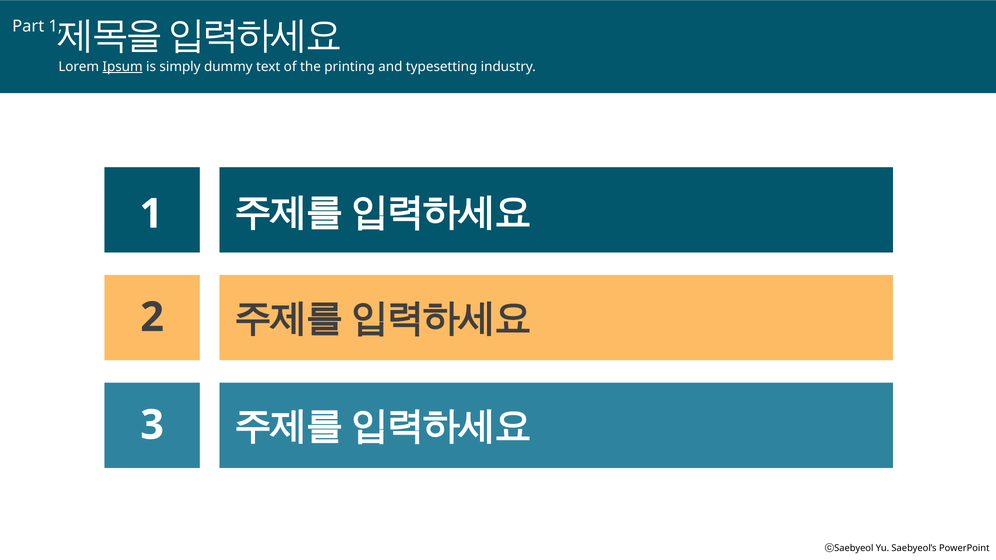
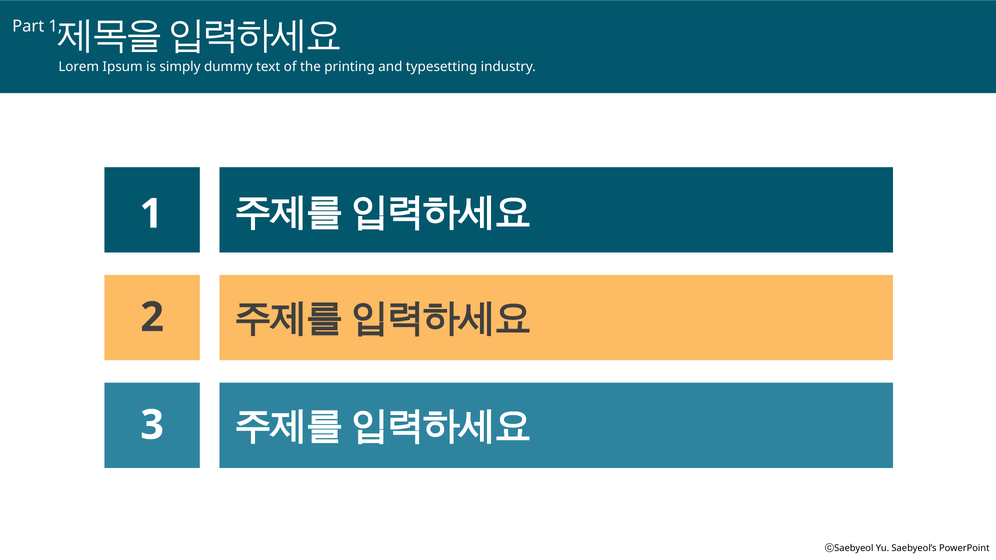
Ipsum underline: present -> none
